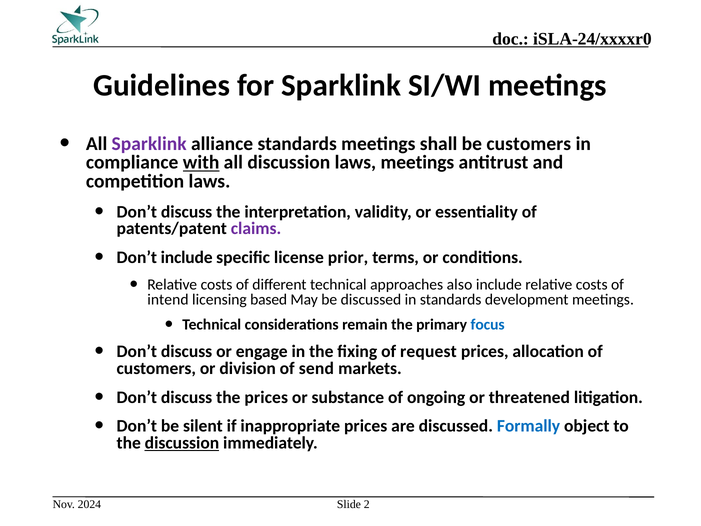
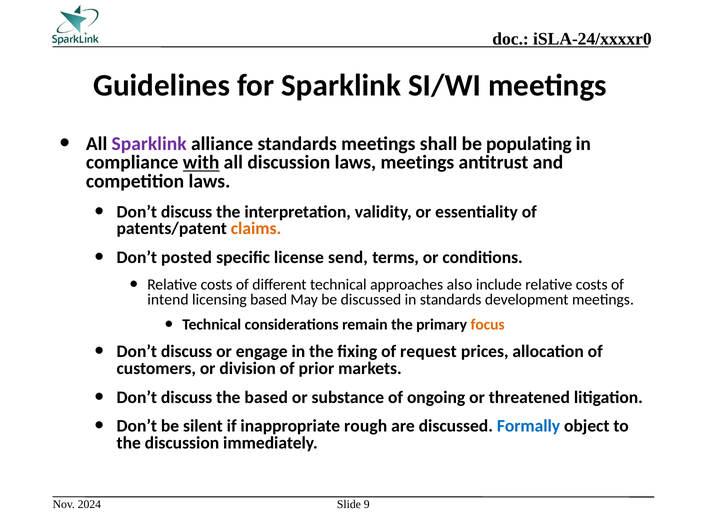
be customers: customers -> populating
claims colour: purple -> orange
Don’t include: include -> posted
prior: prior -> send
focus colour: blue -> orange
send: send -> prior
the prices: prices -> based
inappropriate prices: prices -> rough
discussion at (182, 443) underline: present -> none
2: 2 -> 9
